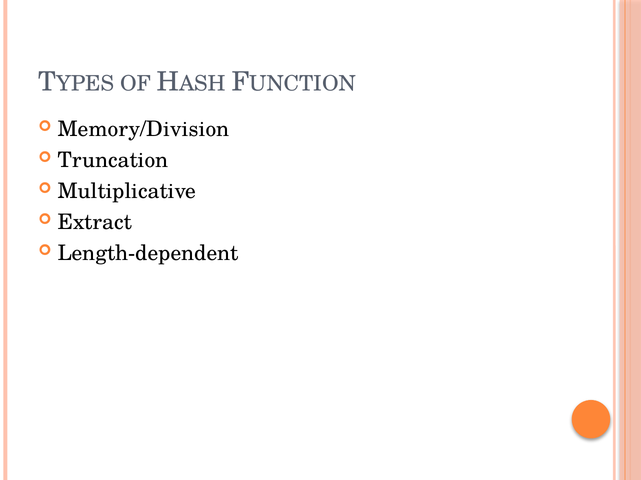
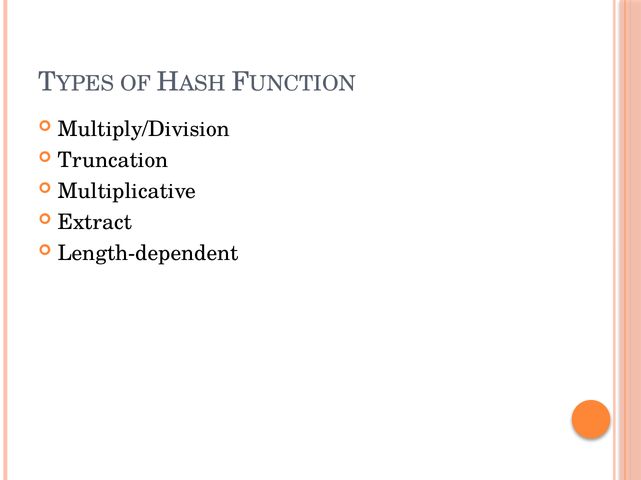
Memory/Division: Memory/Division -> Multiply/Division
